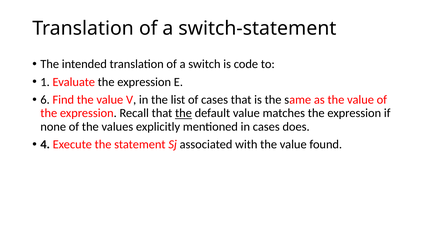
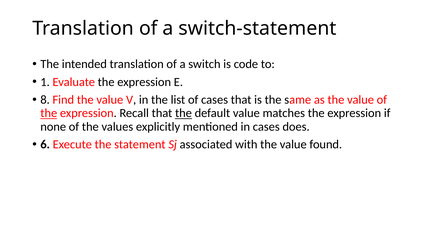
6: 6 -> 8
the at (49, 113) underline: none -> present
4: 4 -> 6
